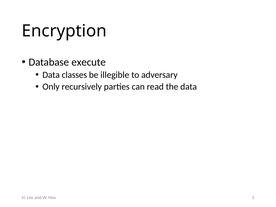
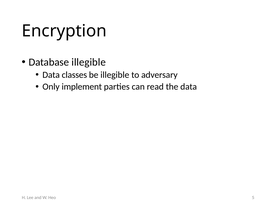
Database execute: execute -> illegible
recursively: recursively -> implement
